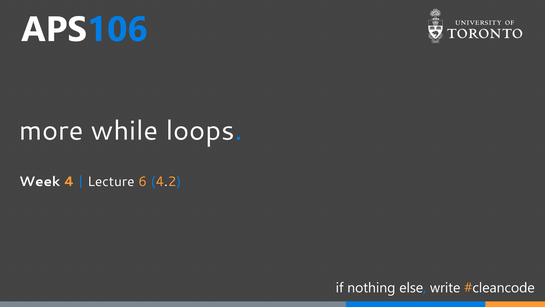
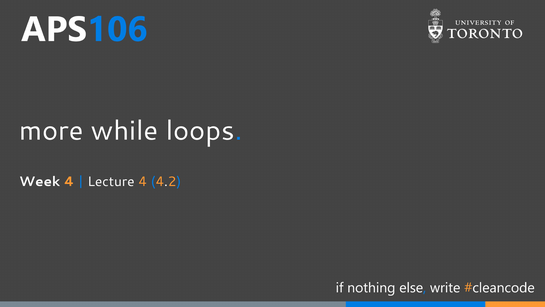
Lecture 6: 6 -> 4
